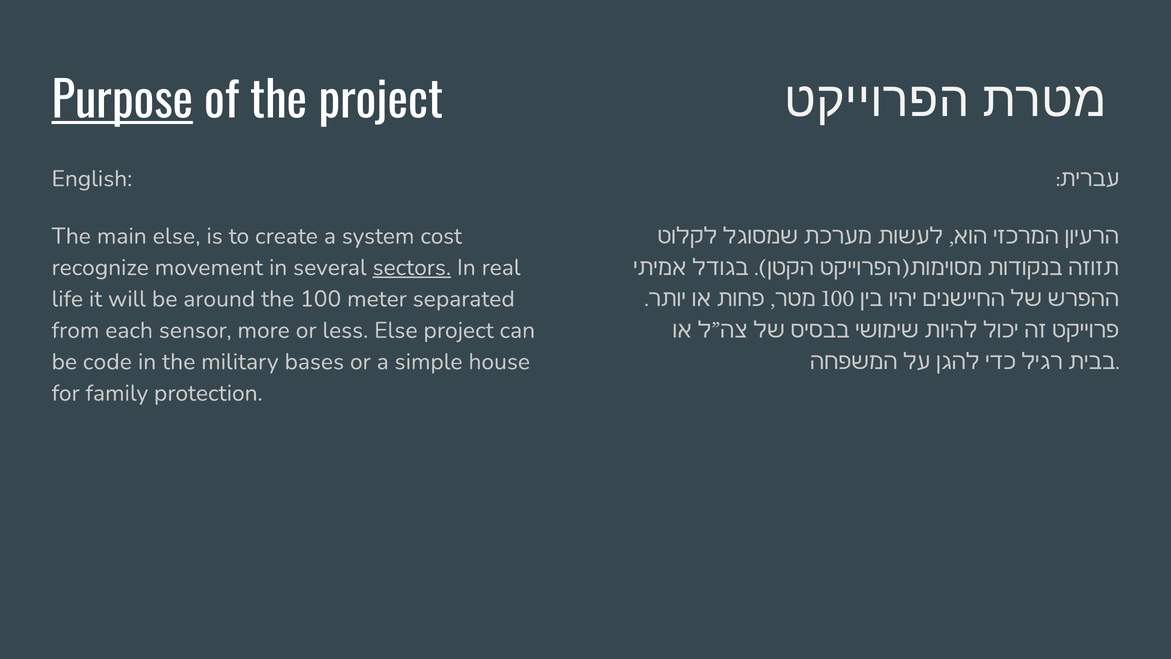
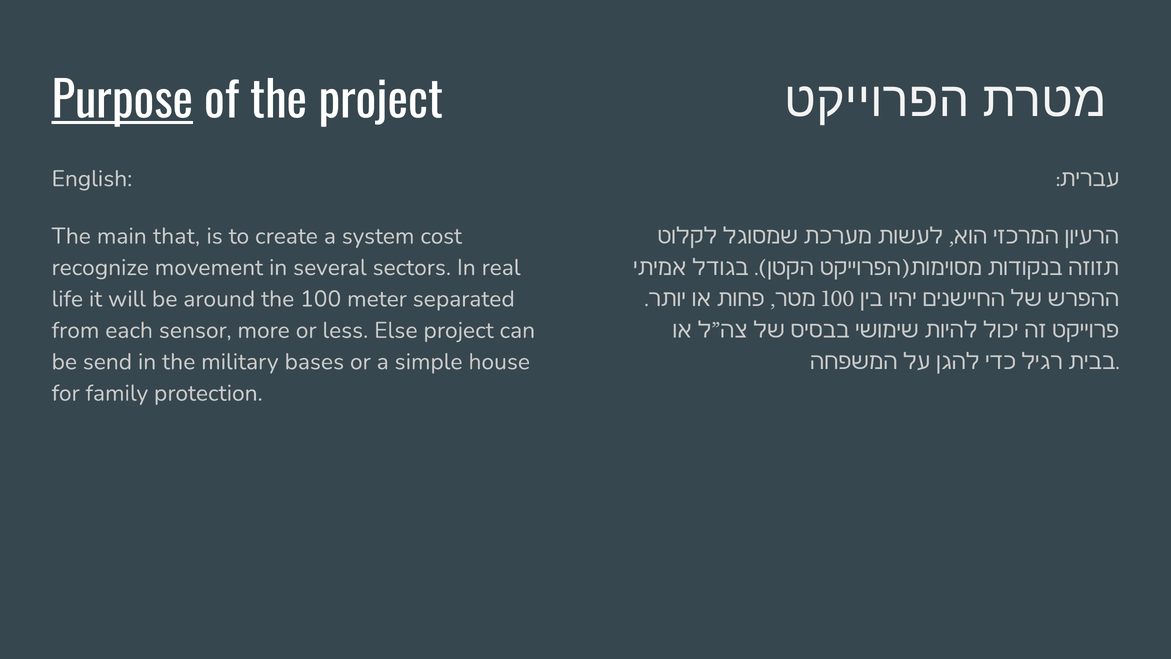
main else: else -> that
sectors underline: present -> none
code: code -> send
